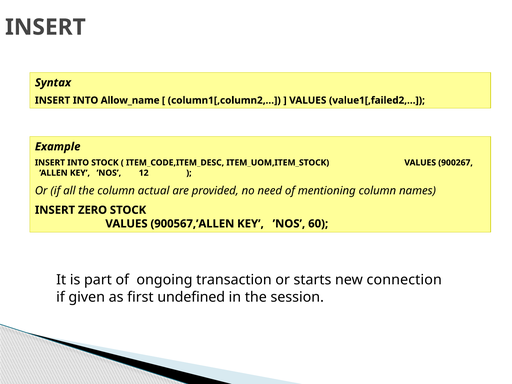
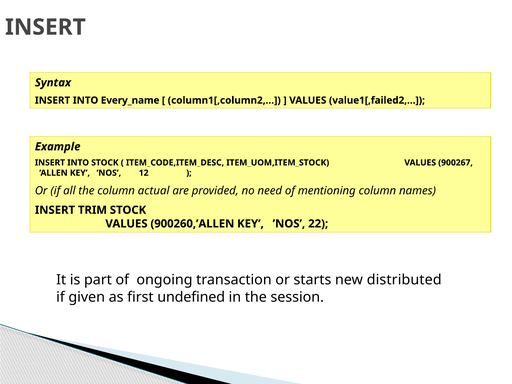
Allow_name: Allow_name -> Every_name
ZERO: ZERO -> TRIM
900567,’ALLEN: 900567,’ALLEN -> 900260,’ALLEN
60: 60 -> 22
connection: connection -> distributed
